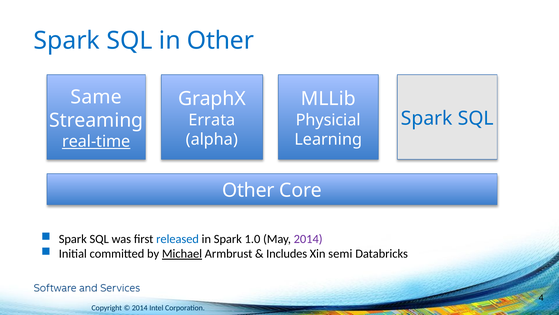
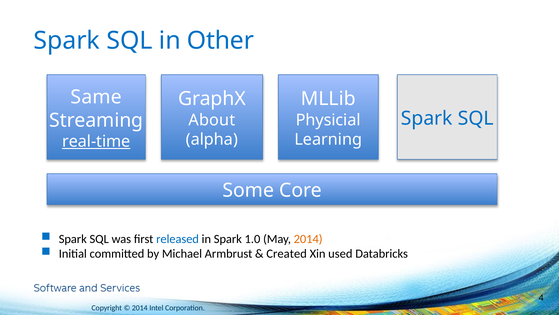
Errata: Errata -> About
Other at (248, 190): Other -> Some
2014 at (308, 238) colour: purple -> orange
Michael underline: present -> none
Includes: Includes -> Created
semi: semi -> used
